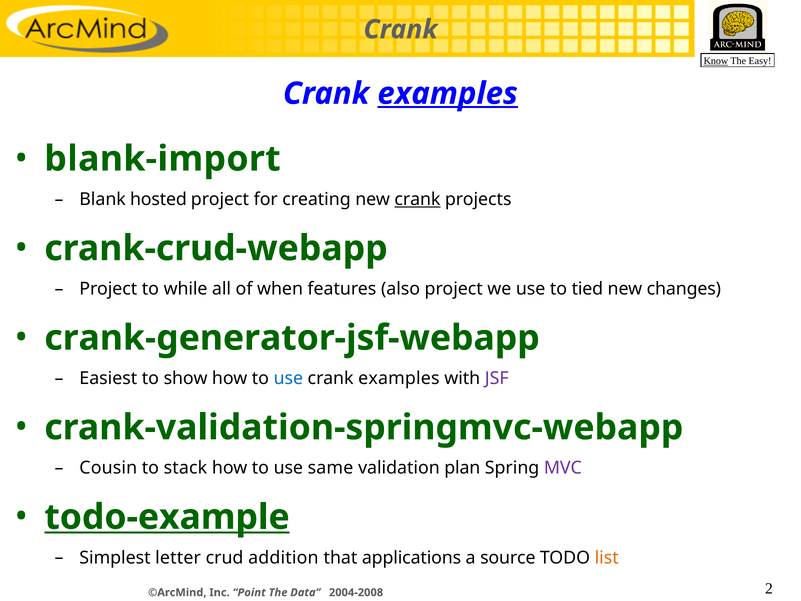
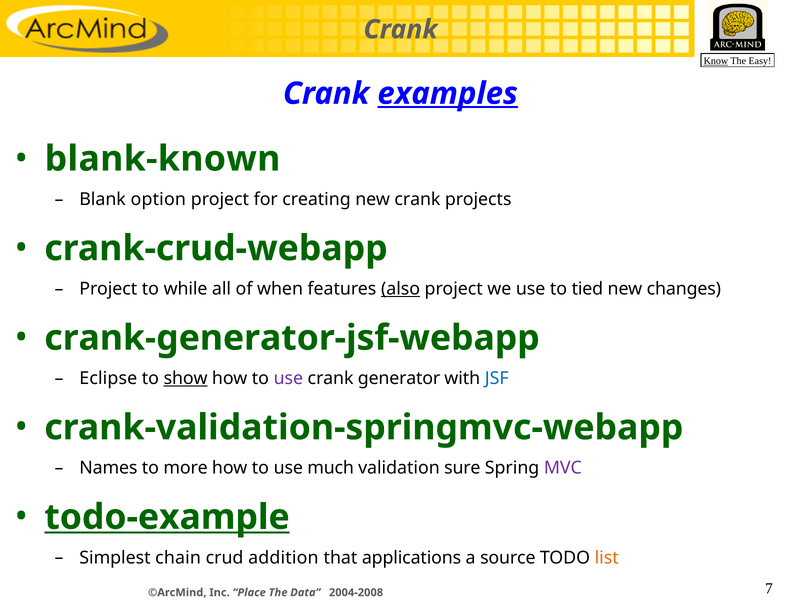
blank-import: blank-import -> blank-known
hosted: hosted -> option
crank at (417, 199) underline: present -> none
also underline: none -> present
Easiest: Easiest -> Eclipse
show underline: none -> present
use at (288, 378) colour: blue -> purple
examples at (399, 378): examples -> generator
JSF colour: purple -> blue
Cousin: Cousin -> Names
stack: stack -> more
same: same -> much
plan: plan -> sure
letter: letter -> chain
Point: Point -> Place
2: 2 -> 7
